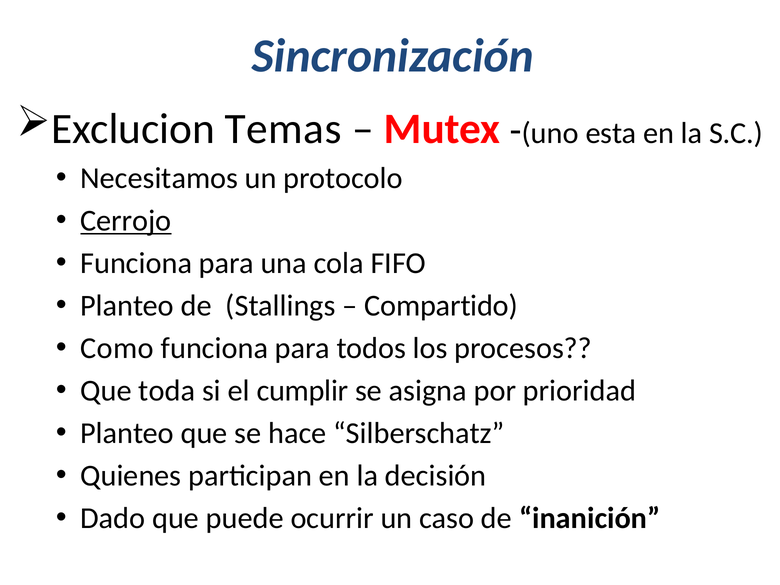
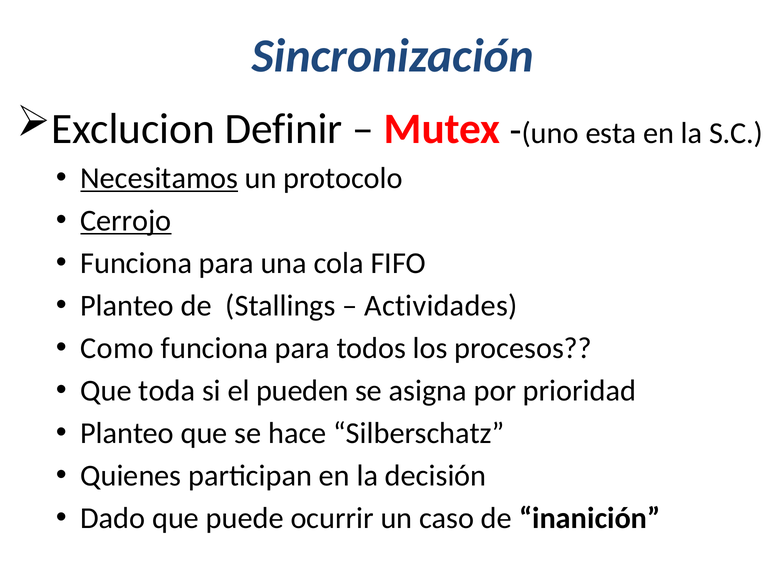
Temas: Temas -> Definir
Necesitamos underline: none -> present
Compartido: Compartido -> Actividades
cumplir: cumplir -> pueden
